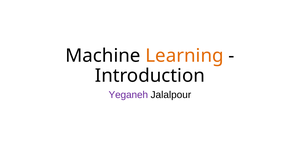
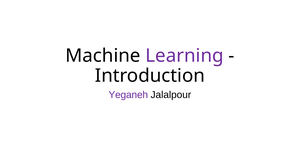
Learning colour: orange -> purple
